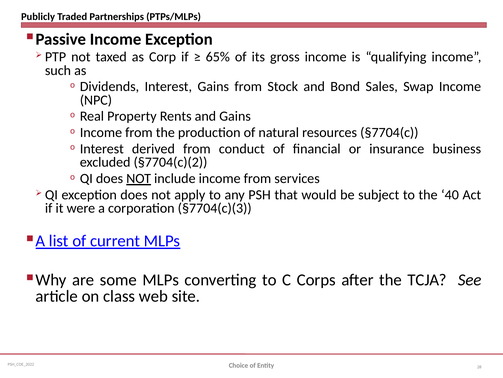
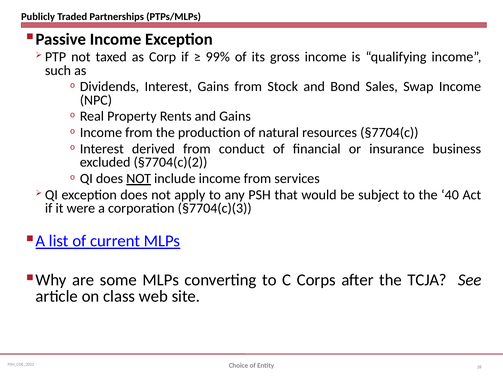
65%: 65% -> 99%
